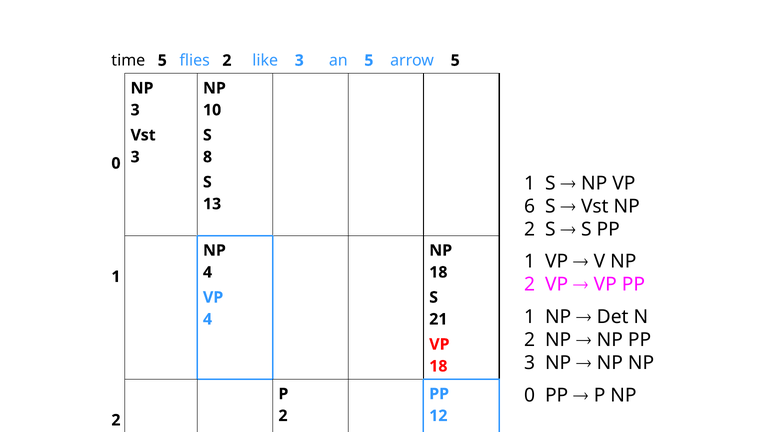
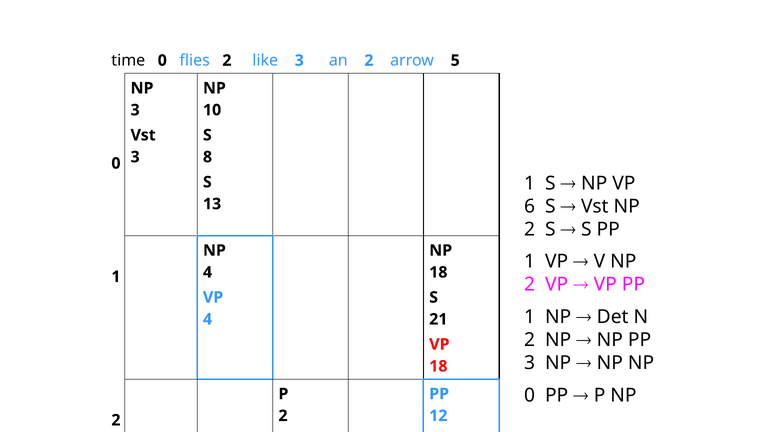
time 5: 5 -> 0
an 5: 5 -> 2
